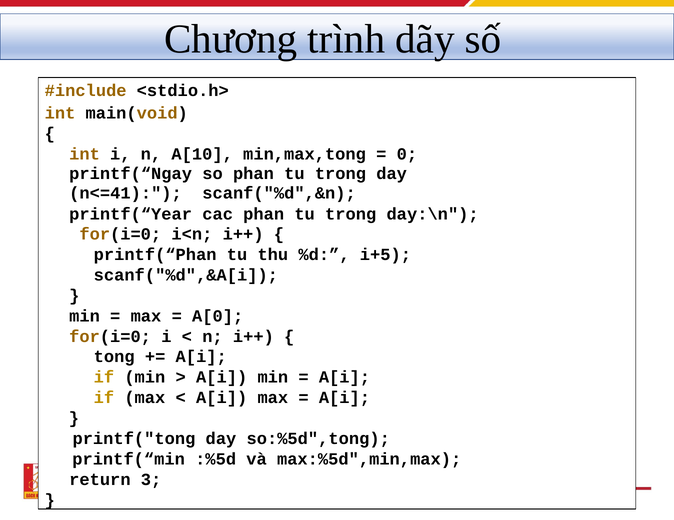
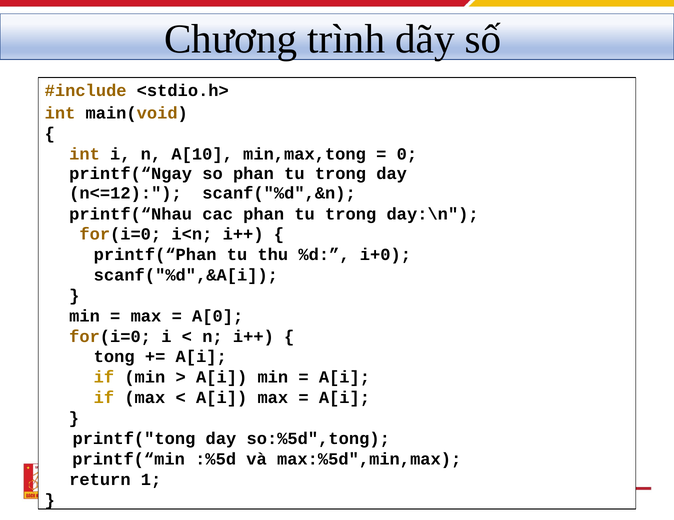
n<=41: n<=41 -> n<=12
printf(“Year: printf(“Year -> printf(“Nhau
i+5: i+5 -> i+0
3: 3 -> 1
